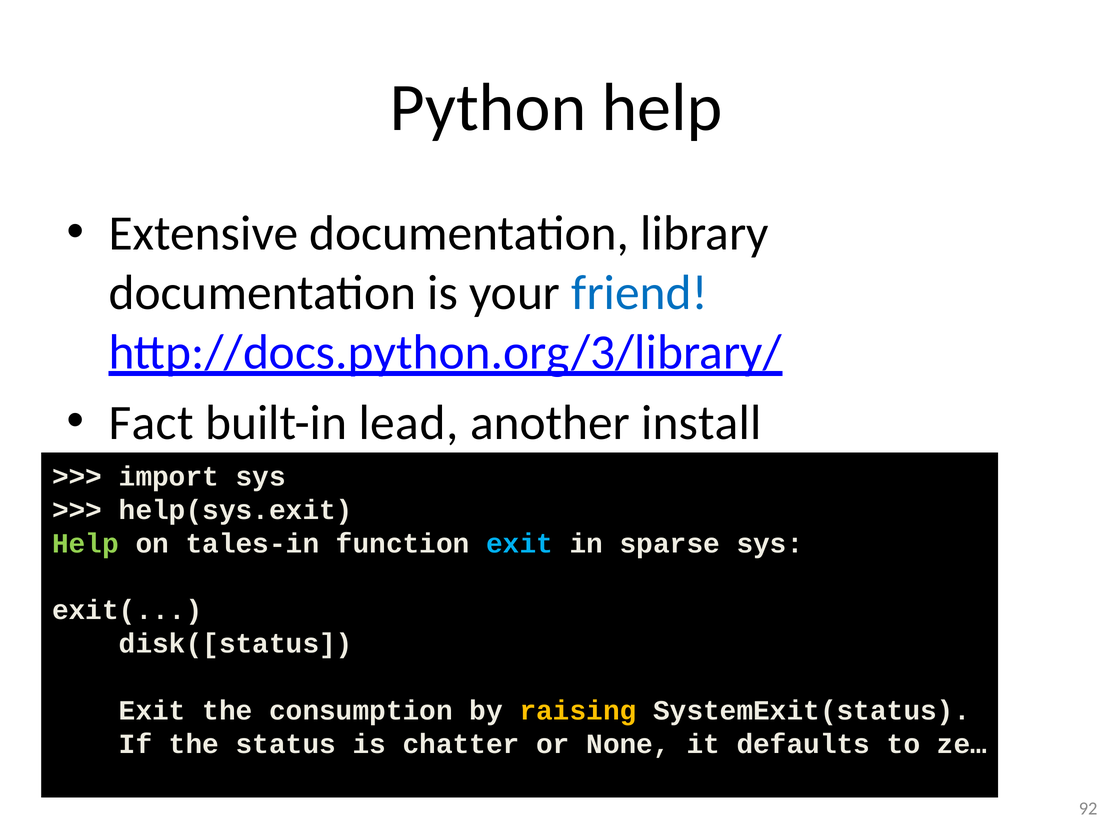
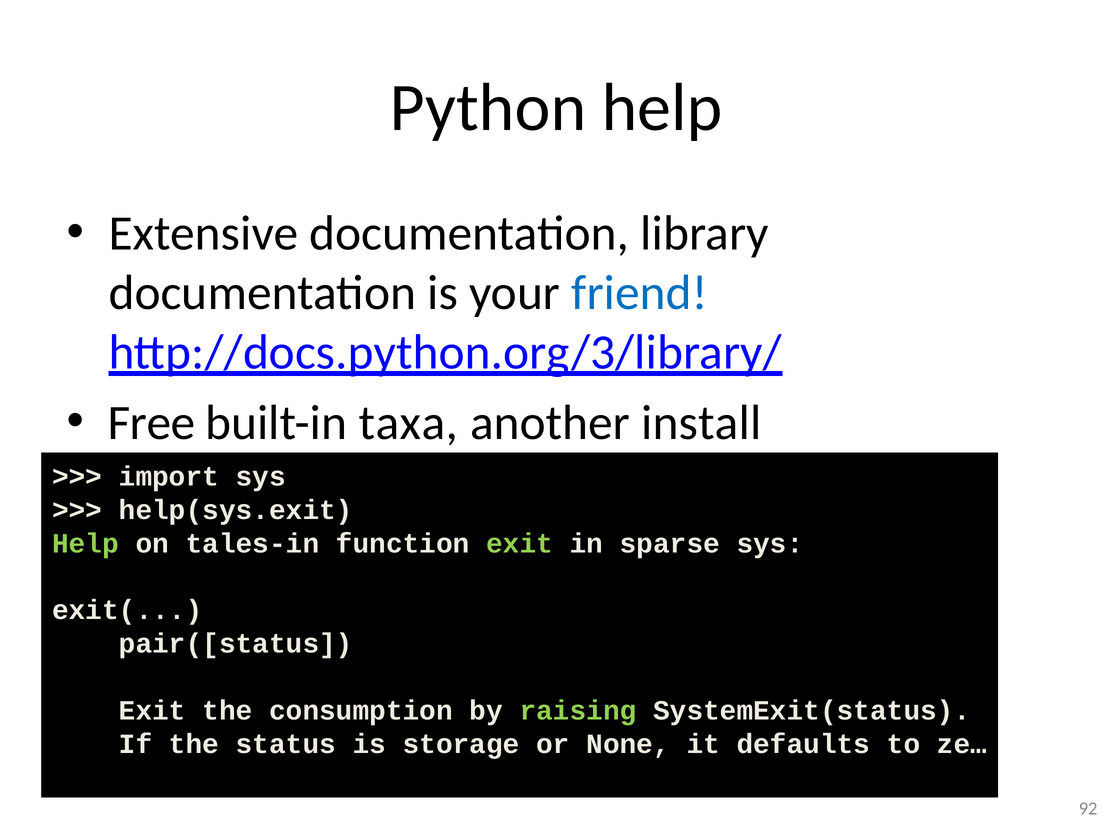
Fact: Fact -> Free
lead: lead -> taxa
exit at (520, 543) colour: light blue -> light green
disk([status: disk([status -> pair([status
raising colour: yellow -> light green
chatter: chatter -> storage
